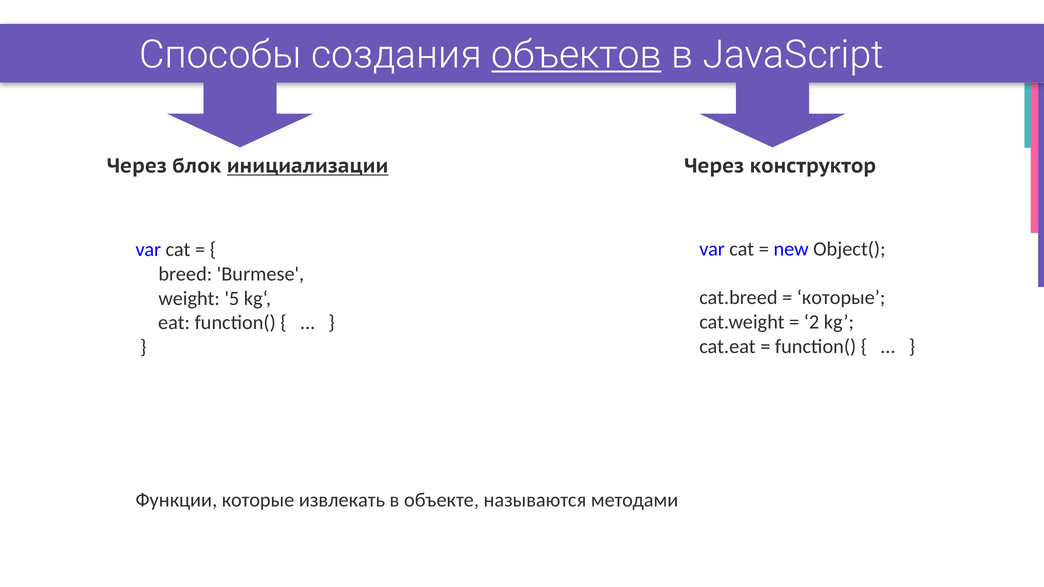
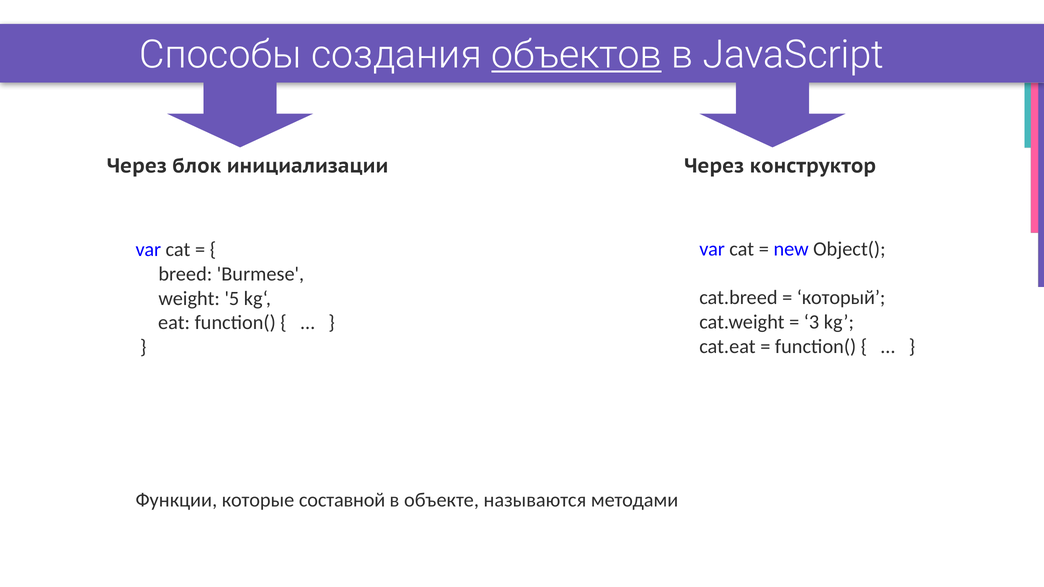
инициализации underline: present -> none
которые at (841, 298): которые -> который
2: 2 -> 3
извлекать: извлекать -> составной
